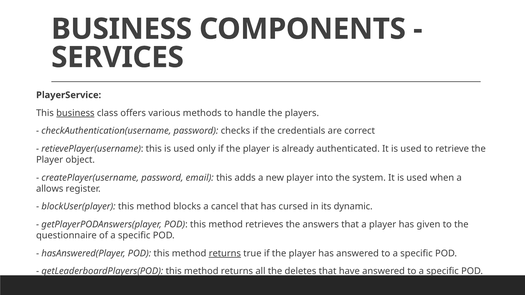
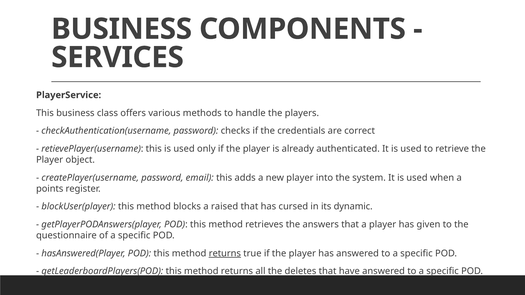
business at (75, 113) underline: present -> none
allows: allows -> points
cancel: cancel -> raised
